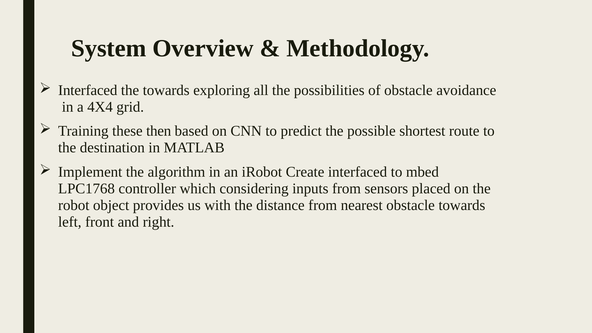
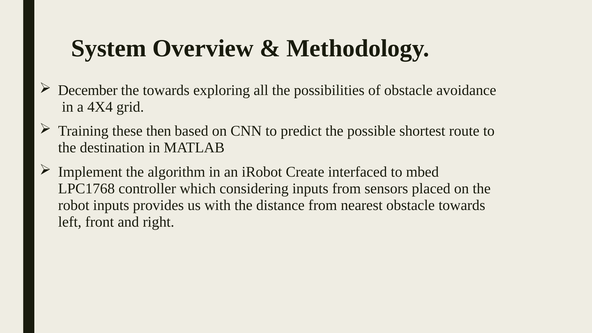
Interfaced at (88, 90): Interfaced -> December
robot object: object -> inputs
